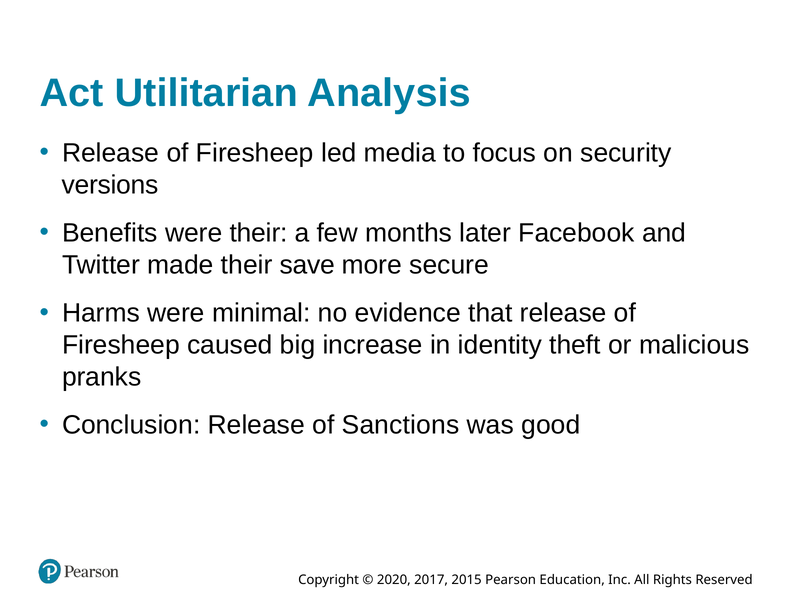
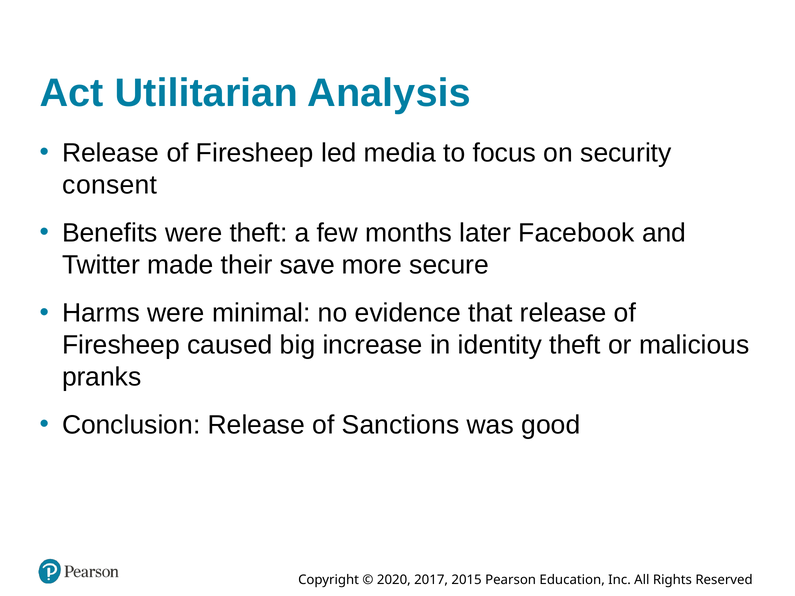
versions: versions -> consent
were their: their -> theft
